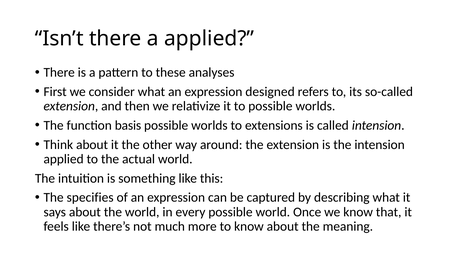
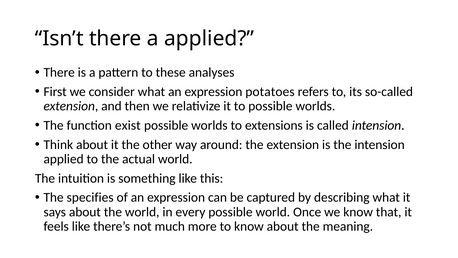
designed: designed -> potatoes
basis: basis -> exist
